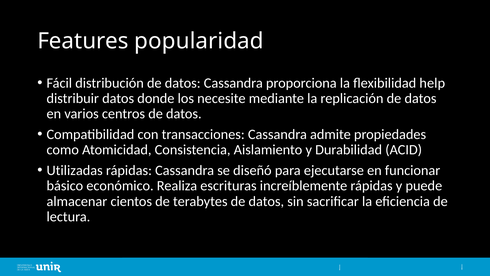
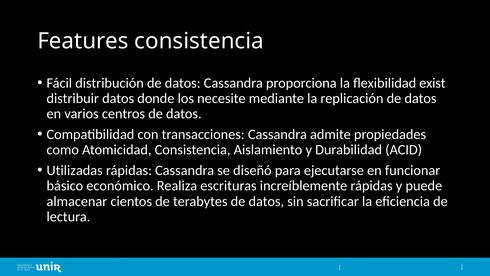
Features popularidad: popularidad -> consistencia
help: help -> exist
